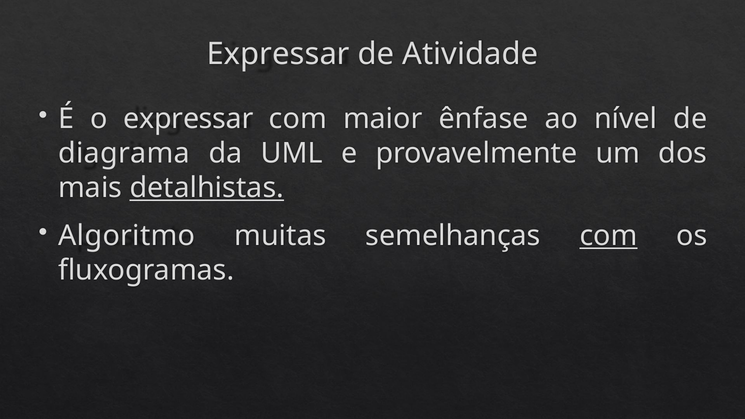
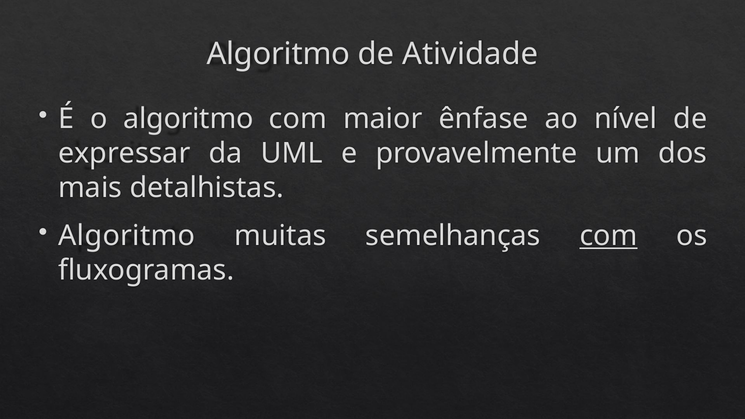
Expressar at (278, 54): Expressar -> Algoritmo
o expressar: expressar -> algoritmo
diagrama: diagrama -> expressar
detalhistas underline: present -> none
